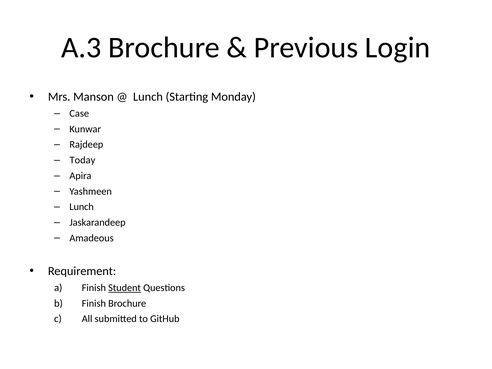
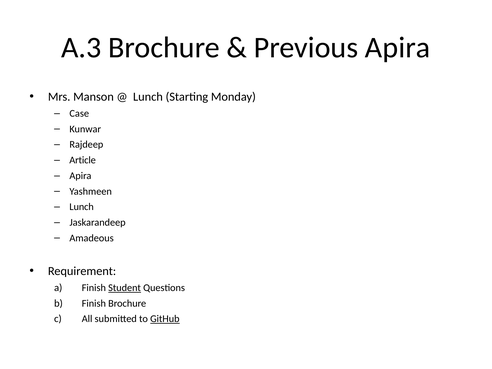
Previous Login: Login -> Apira
Today: Today -> Article
GitHub underline: none -> present
